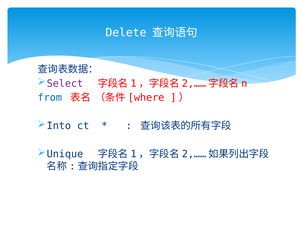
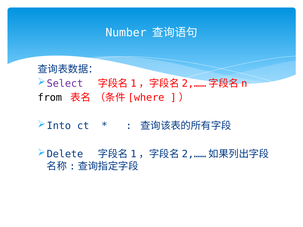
Delete: Delete -> Number
from colour: blue -> black
Unique: Unique -> Delete
